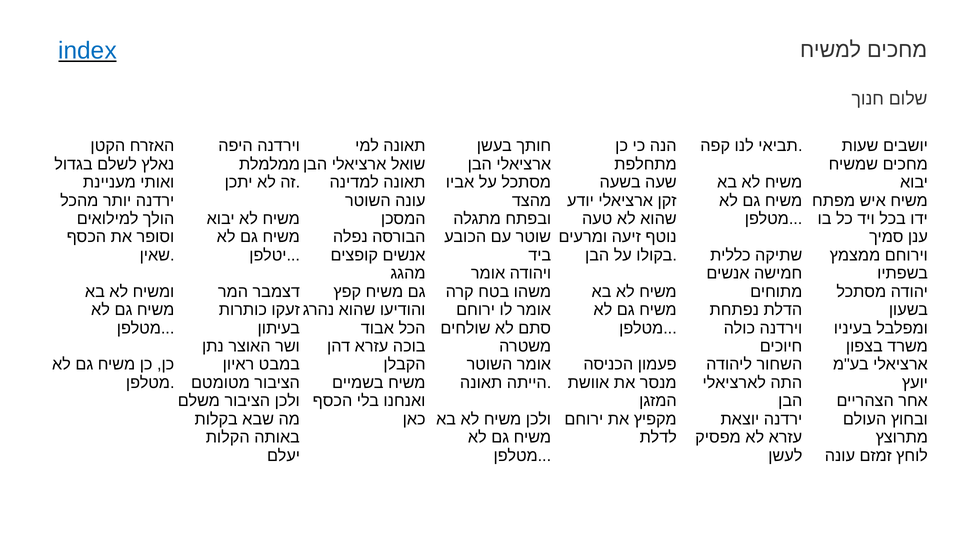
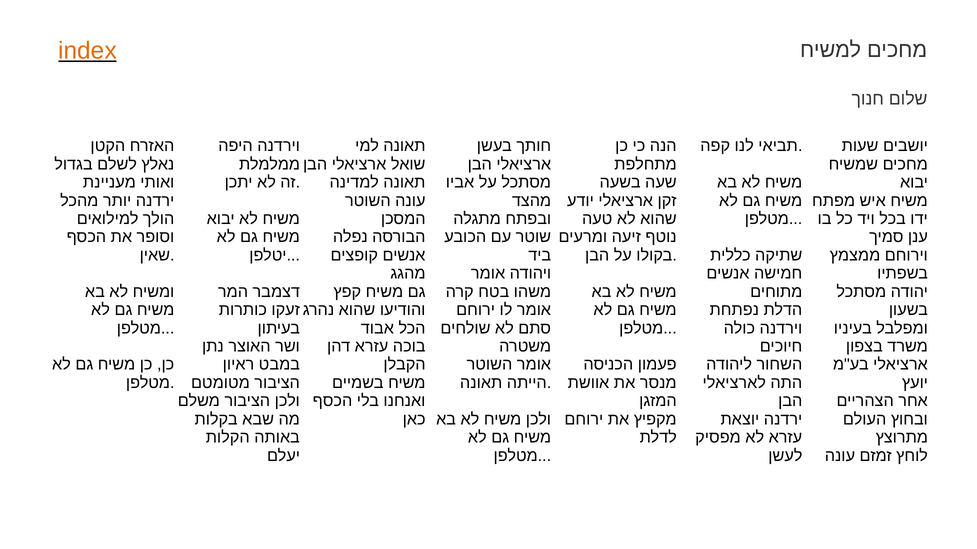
index colour: blue -> orange
